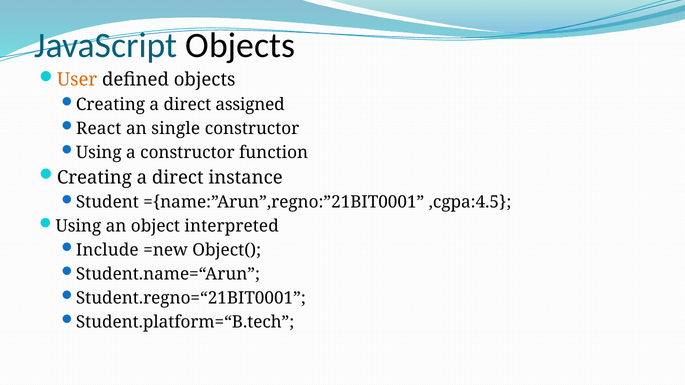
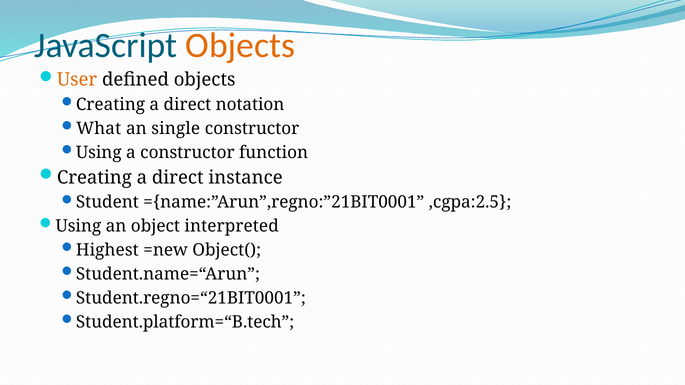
Objects at (240, 45) colour: black -> orange
assigned: assigned -> notation
React: React -> What
,cgpa:4.5: ,cgpa:4.5 -> ,cgpa:2.5
Include: Include -> Highest
